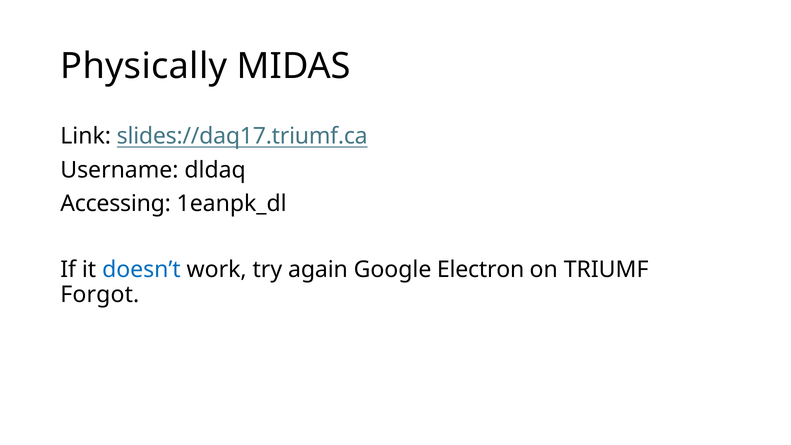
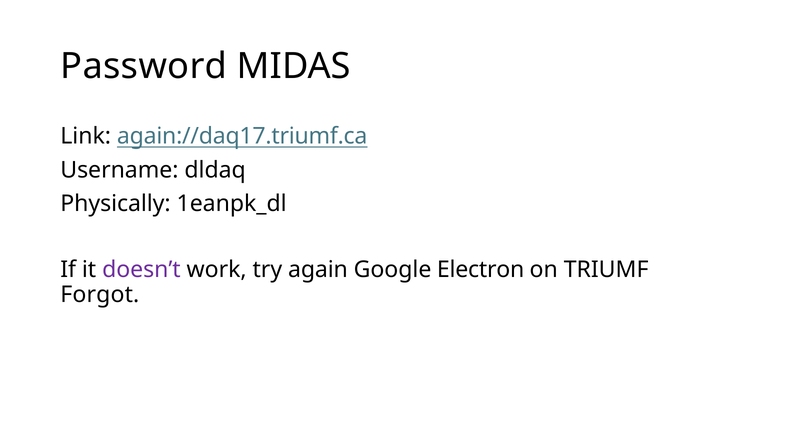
Physically: Physically -> Password
slides://daq17.triumf.ca: slides://daq17.triumf.ca -> again://daq17.triumf.ca
Accessing: Accessing -> Physically
doesn’t colour: blue -> purple
